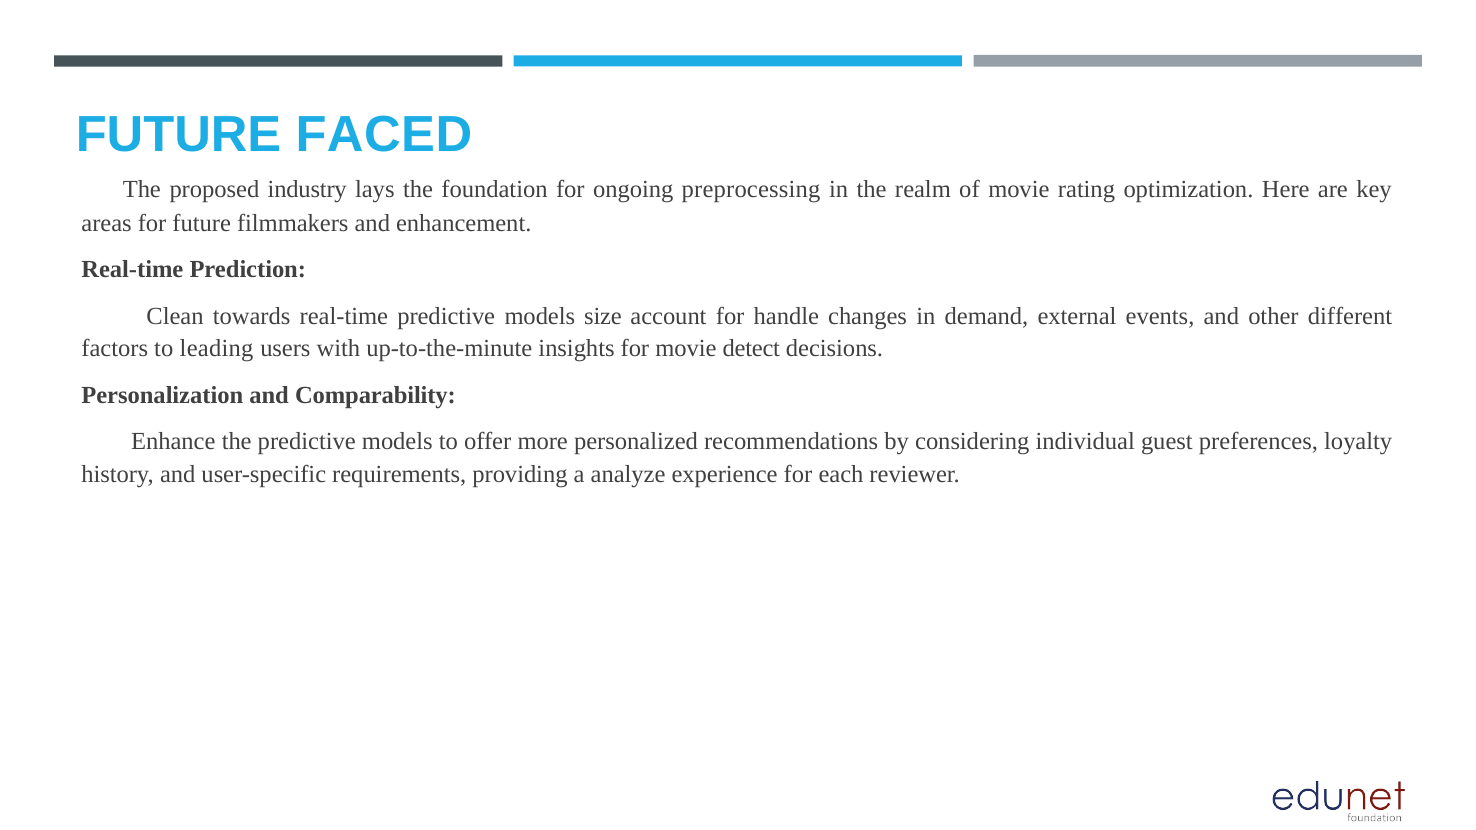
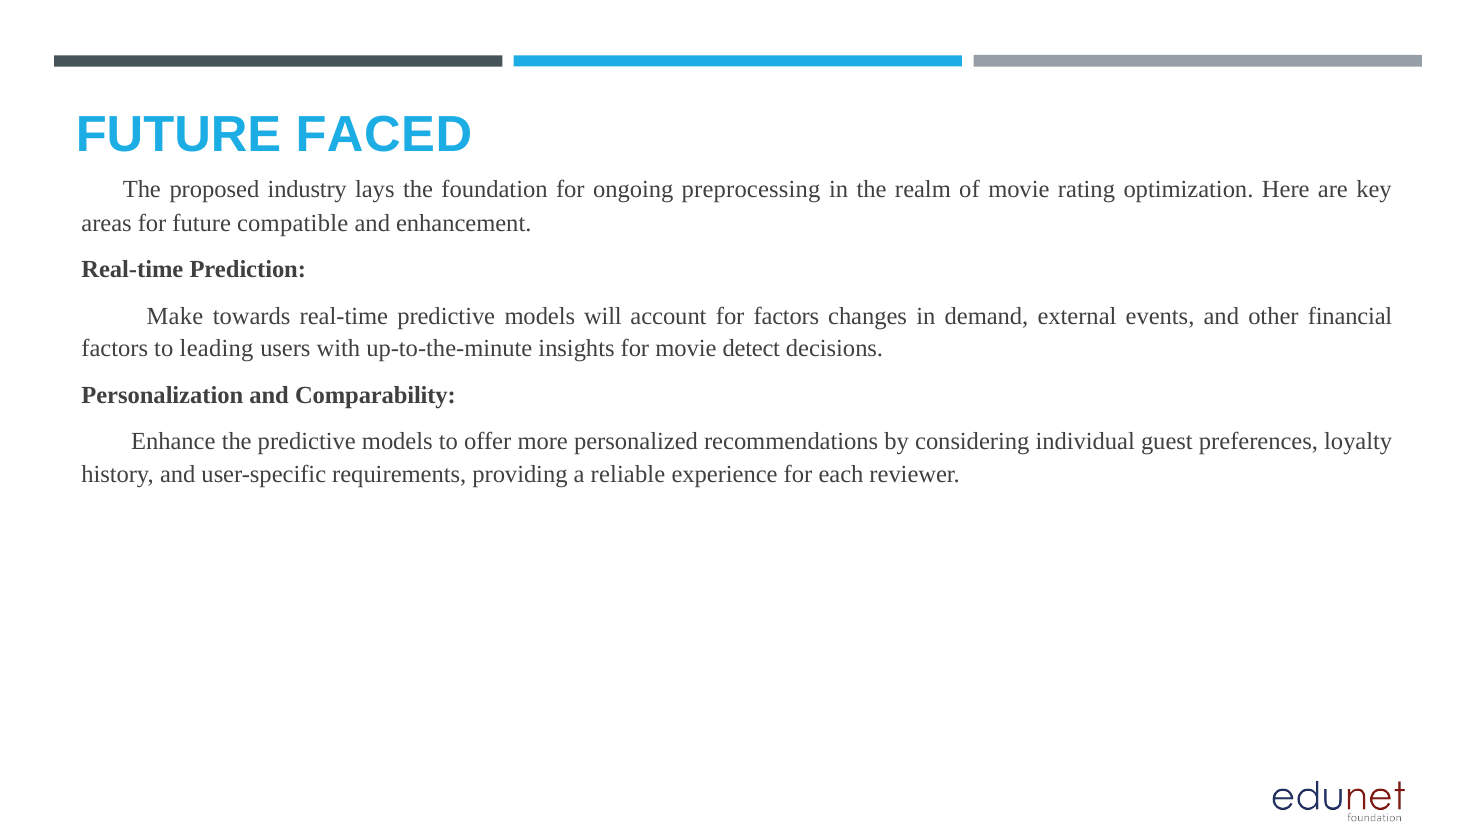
filmmakers: filmmakers -> compatible
Clean: Clean -> Make
size: size -> will
for handle: handle -> factors
different: different -> financial
analyze: analyze -> reliable
